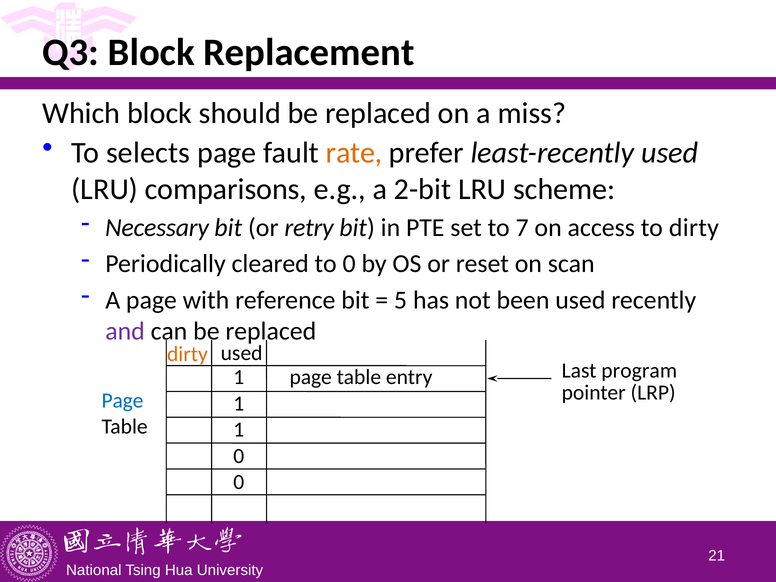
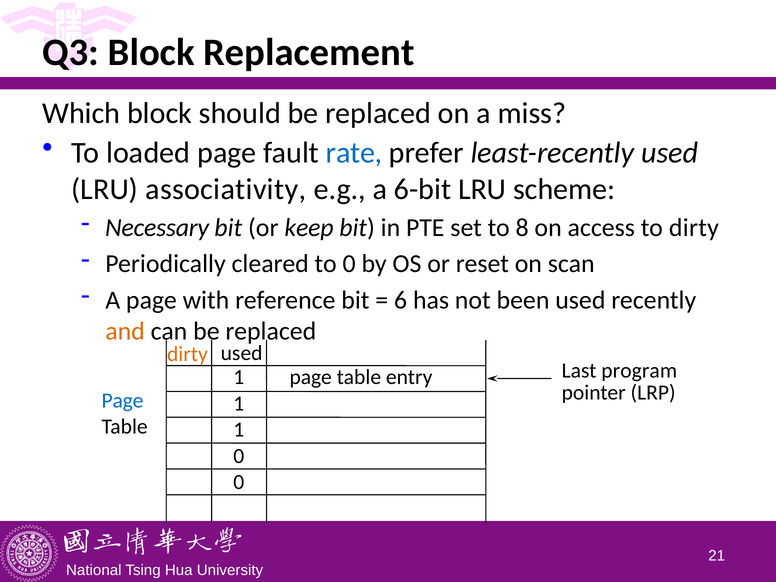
selects: selects -> loaded
rate colour: orange -> blue
comparisons: comparisons -> associativity
2-bit: 2-bit -> 6-bit
retry: retry -> keep
7: 7 -> 8
5: 5 -> 6
and colour: purple -> orange
